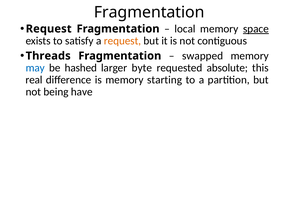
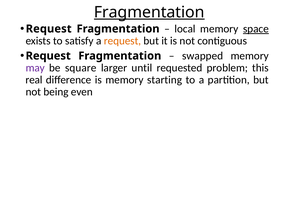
Fragmentation at (149, 12) underline: none -> present
Threads at (48, 56): Threads -> Request
may colour: blue -> purple
hashed: hashed -> square
byte: byte -> until
absolute: absolute -> problem
have: have -> even
